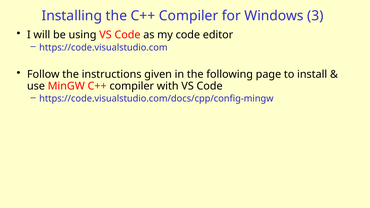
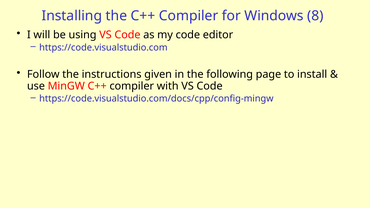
3: 3 -> 8
